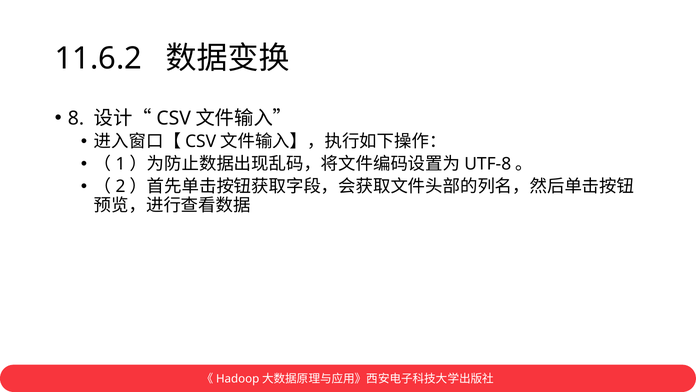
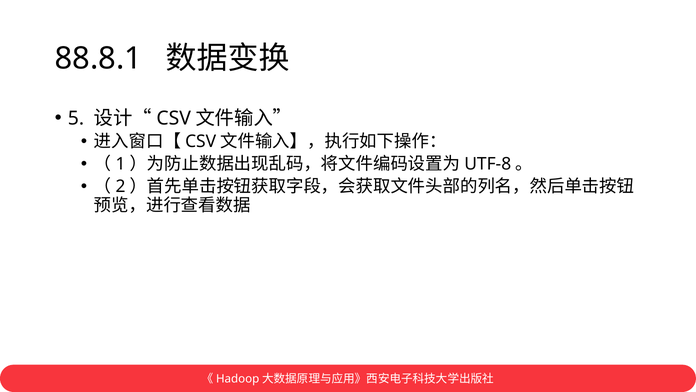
11.6.2: 11.6.2 -> 88.8.1
8: 8 -> 5
